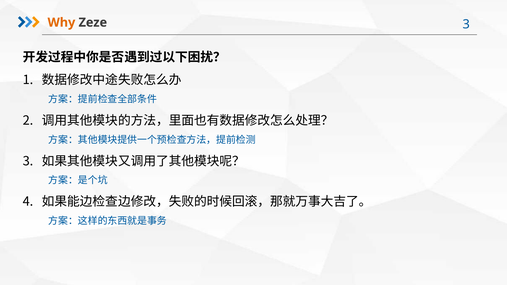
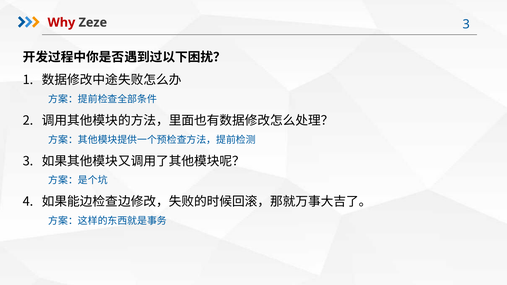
Why colour: orange -> red
